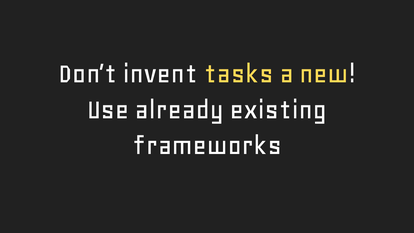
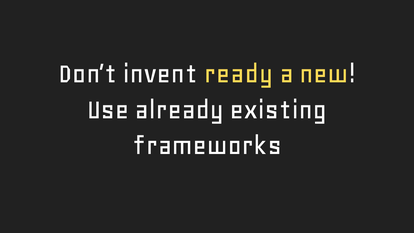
tasks: tasks -> ready
